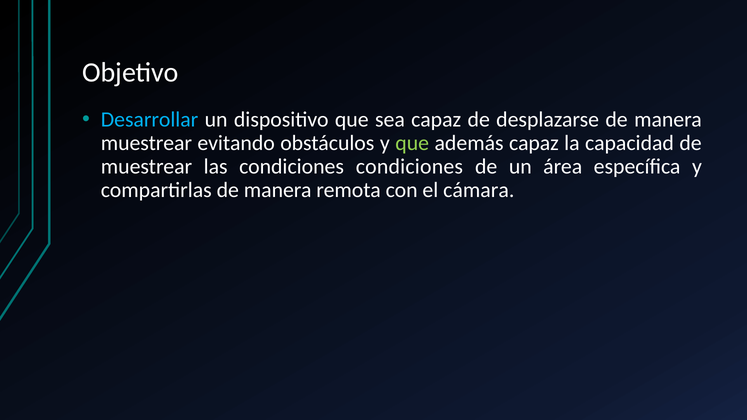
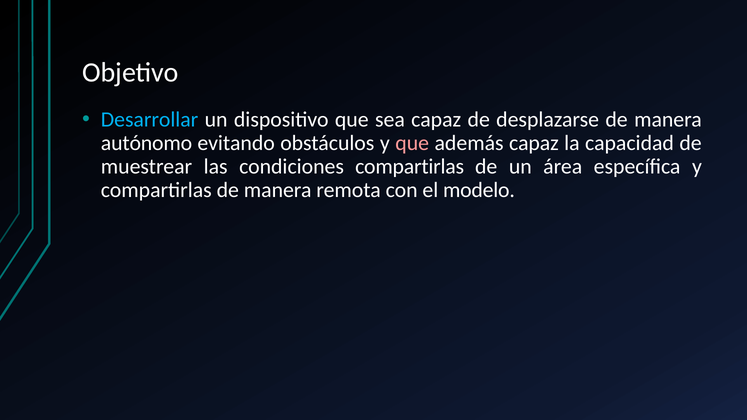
muestrear at (146, 143): muestrear -> autónomo
que at (412, 143) colour: light green -> pink
condiciones condiciones: condiciones -> compartirlas
cámara: cámara -> modelo
